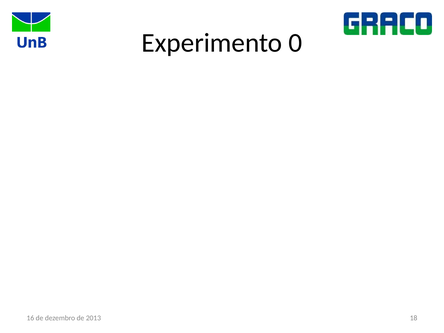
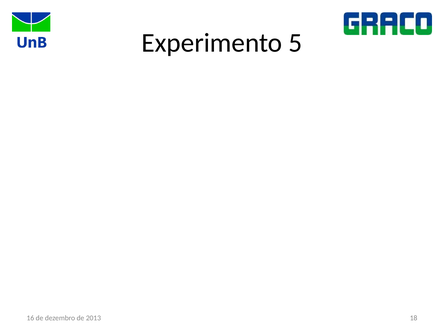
0: 0 -> 5
